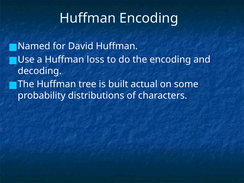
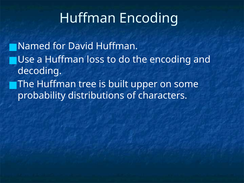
actual: actual -> upper
